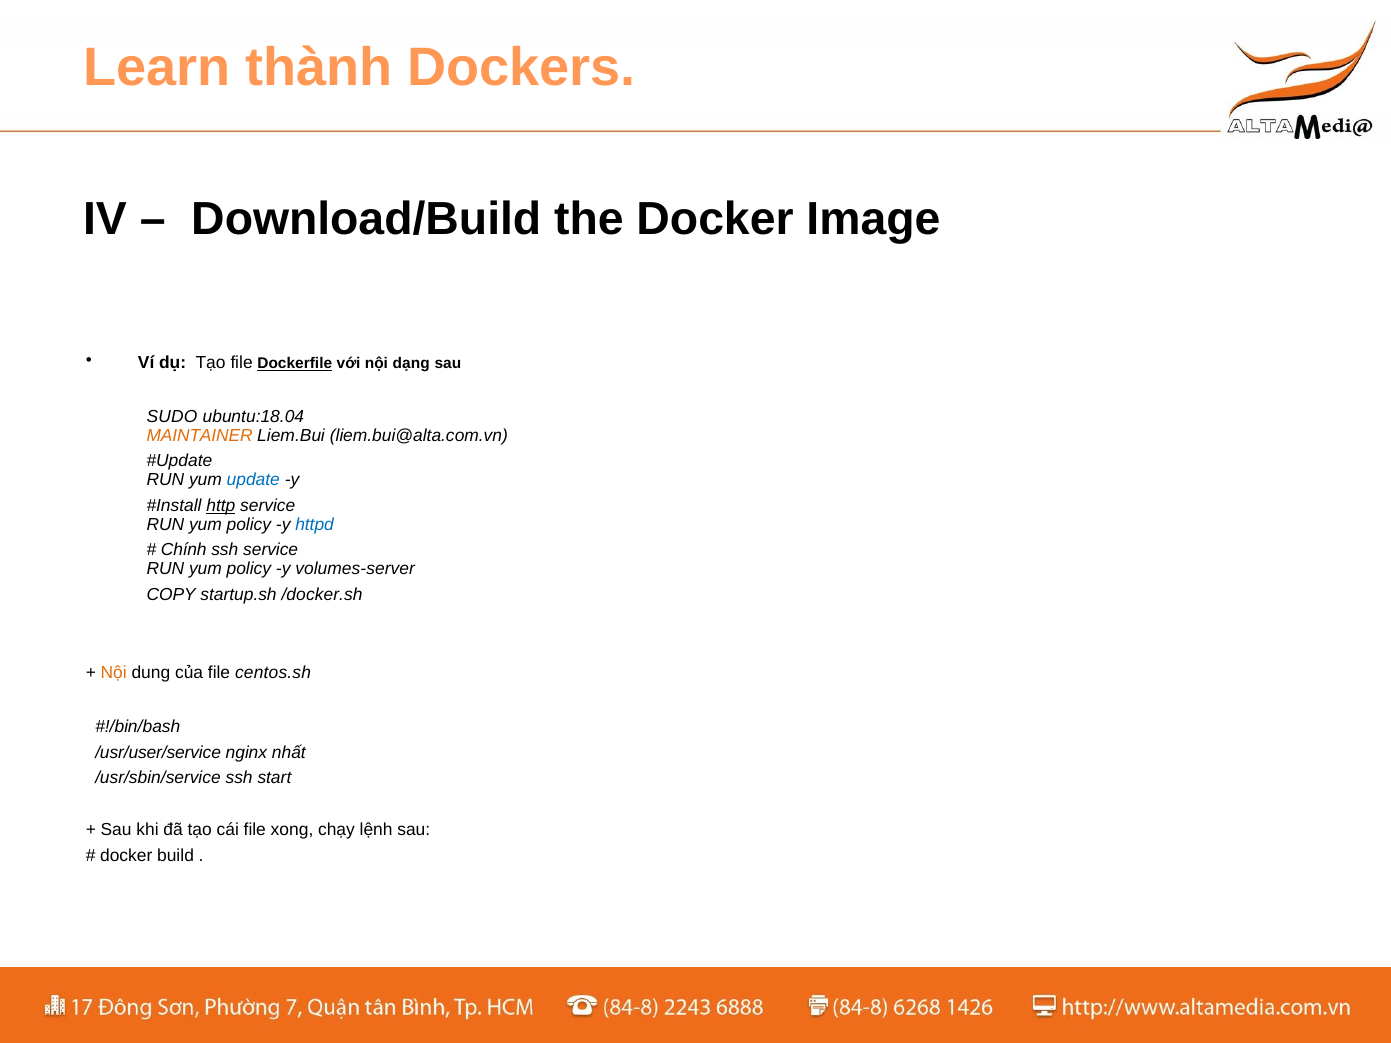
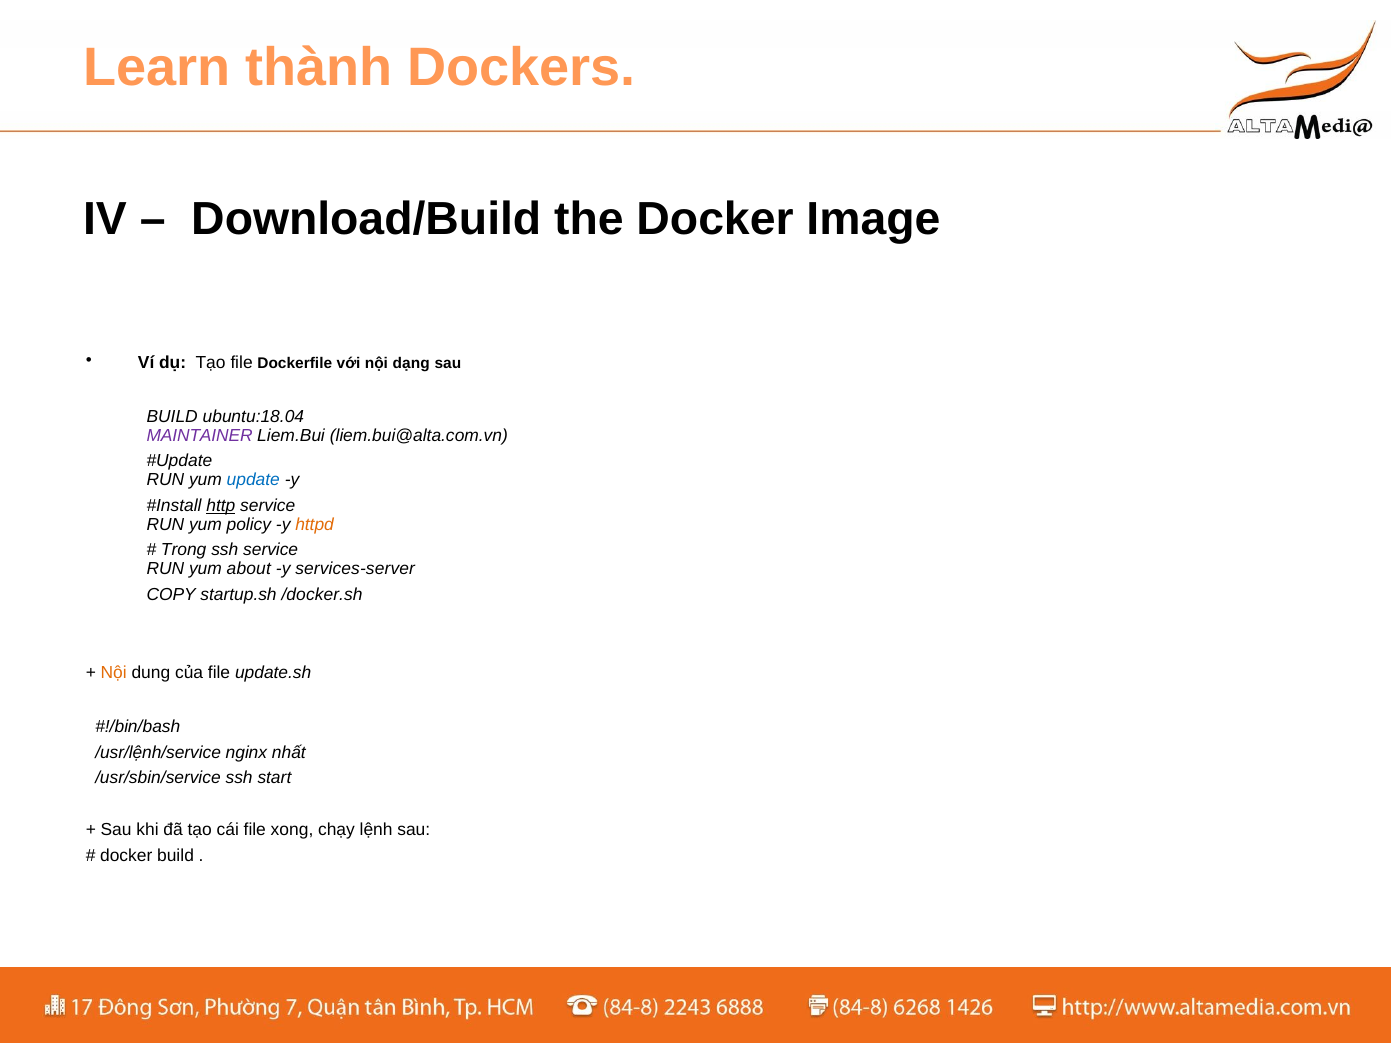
Dockerfile underline: present -> none
SUDO at (172, 417): SUDO -> BUILD
MAINTAINER colour: orange -> purple
httpd colour: blue -> orange
Chính: Chính -> Trong
policy at (249, 569): policy -> about
volumes-server: volumes-server -> services-server
centos.sh: centos.sh -> update.sh
/usr/user/service: /usr/user/service -> /usr/lệnh/service
